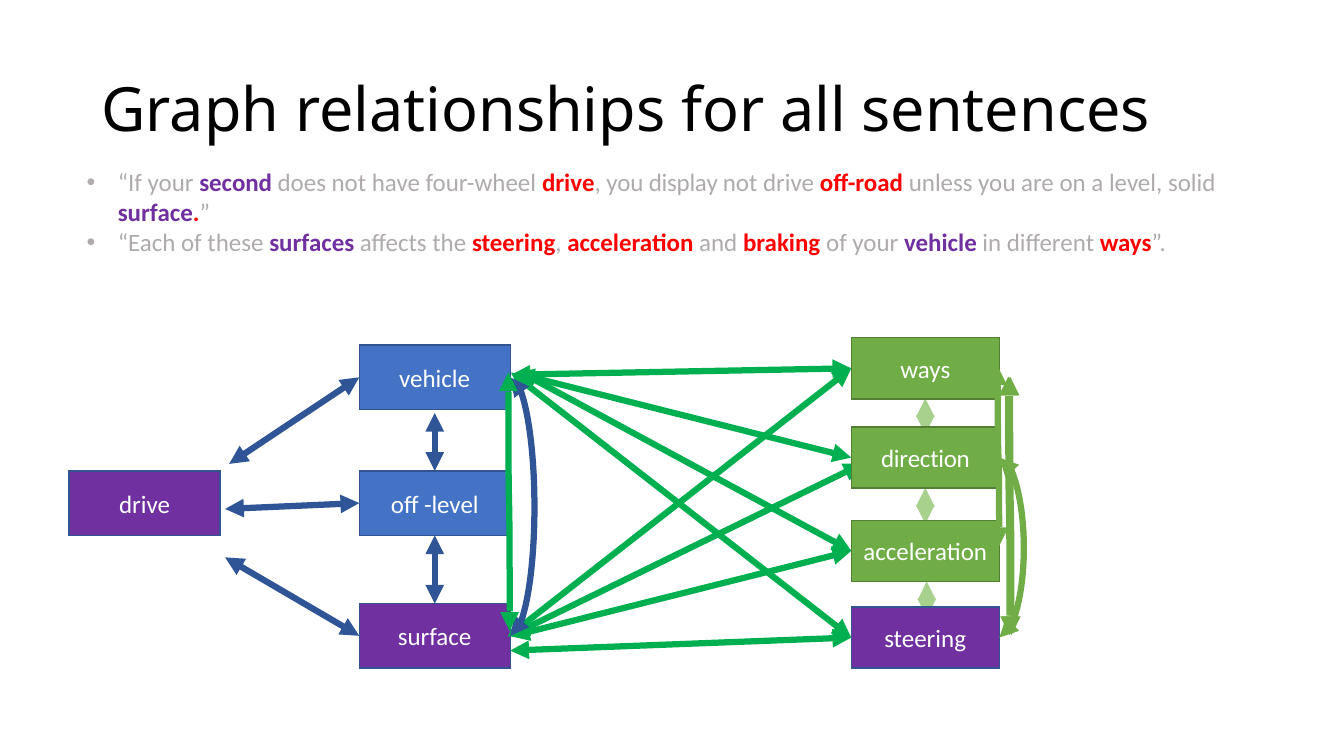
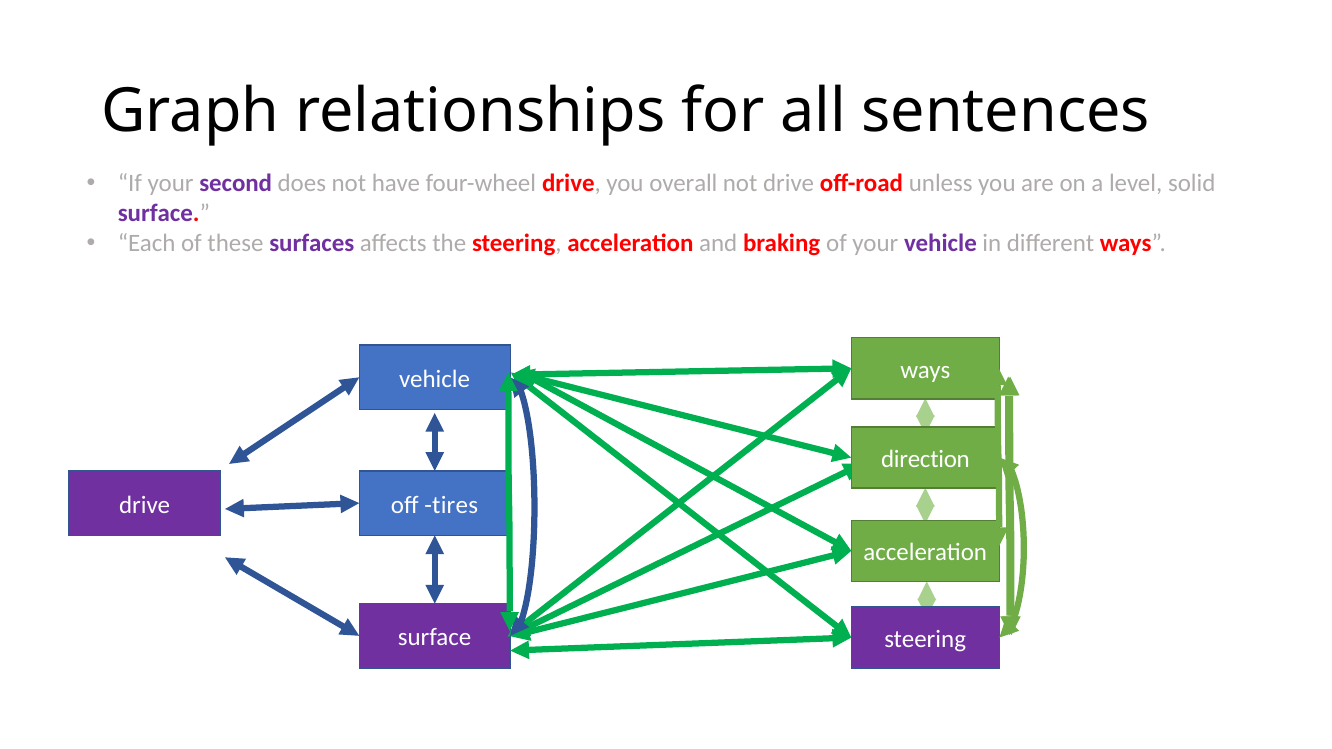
display: display -> overall
off level: level -> tires
